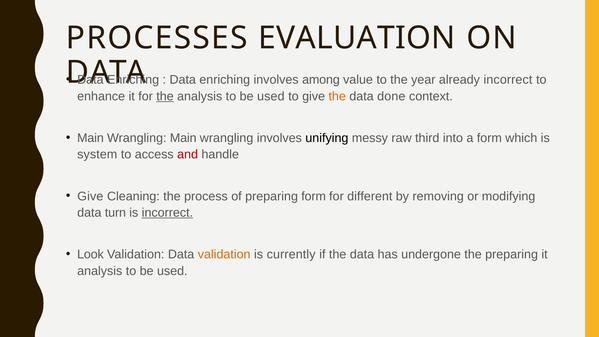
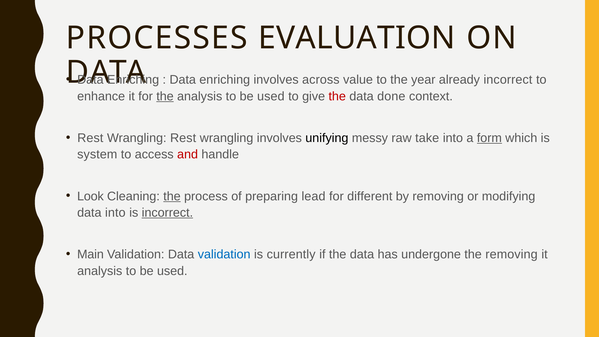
among: among -> across
the at (337, 96) colour: orange -> red
Main at (90, 138): Main -> Rest
Wrangling Main: Main -> Rest
third: third -> take
form at (489, 138) underline: none -> present
Give at (90, 196): Give -> Look
the at (172, 196) underline: none -> present
preparing form: form -> lead
data turn: turn -> into
Look: Look -> Main
validation at (224, 254) colour: orange -> blue
the preparing: preparing -> removing
